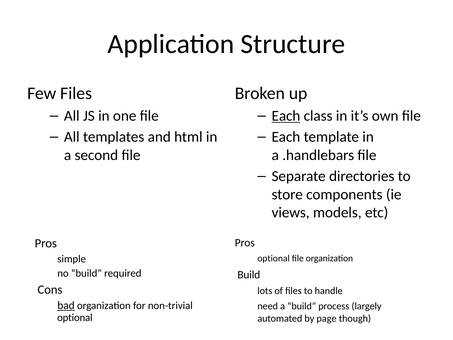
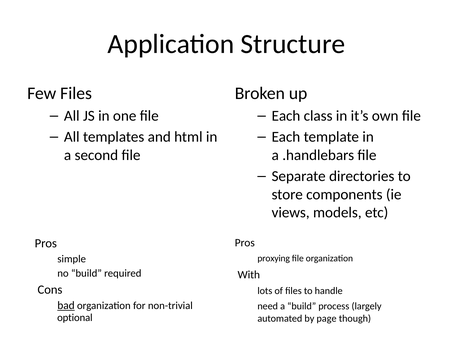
Each at (286, 116) underline: present -> none
optional at (274, 258): optional -> proxying
Build at (249, 274): Build -> With
